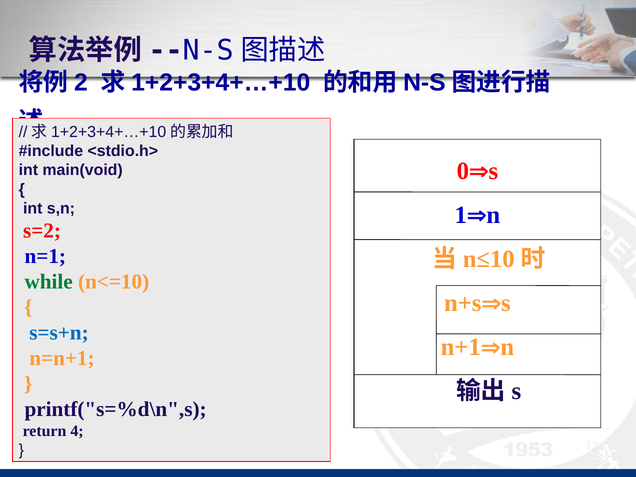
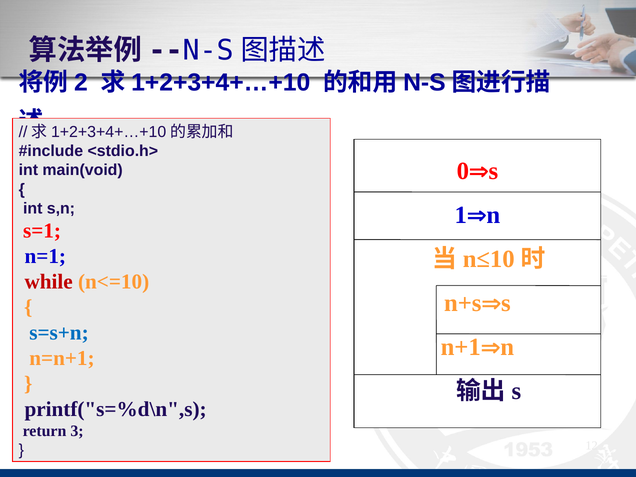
s=2: s=2 -> s=1
while colour: green -> red
4: 4 -> 3
